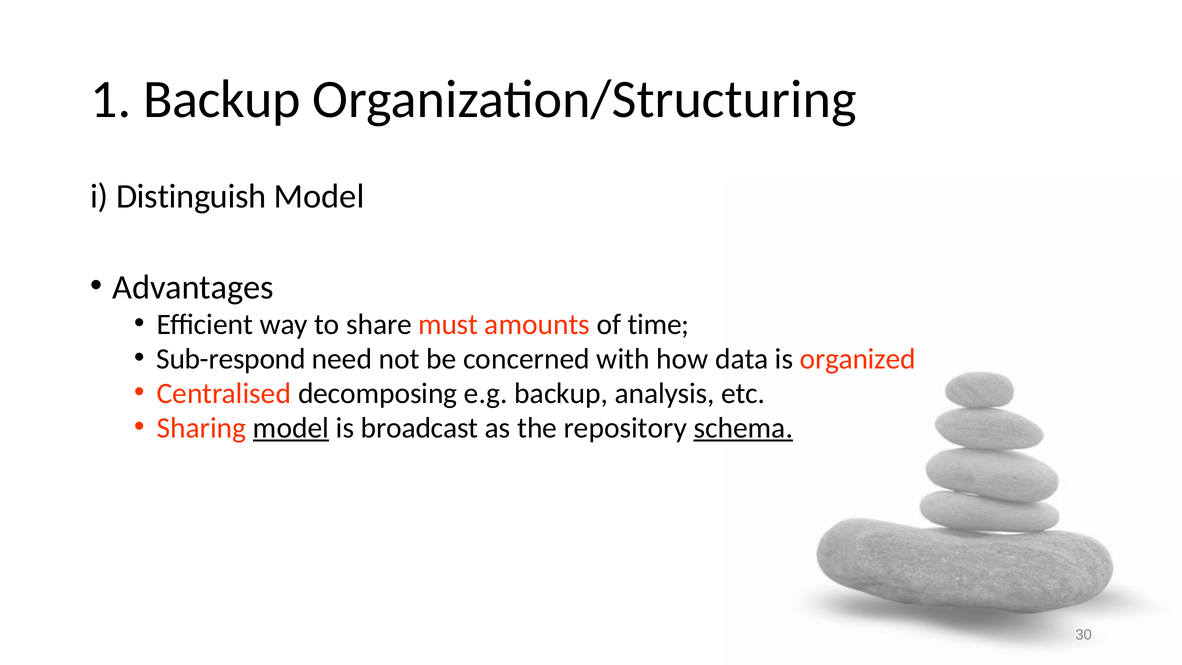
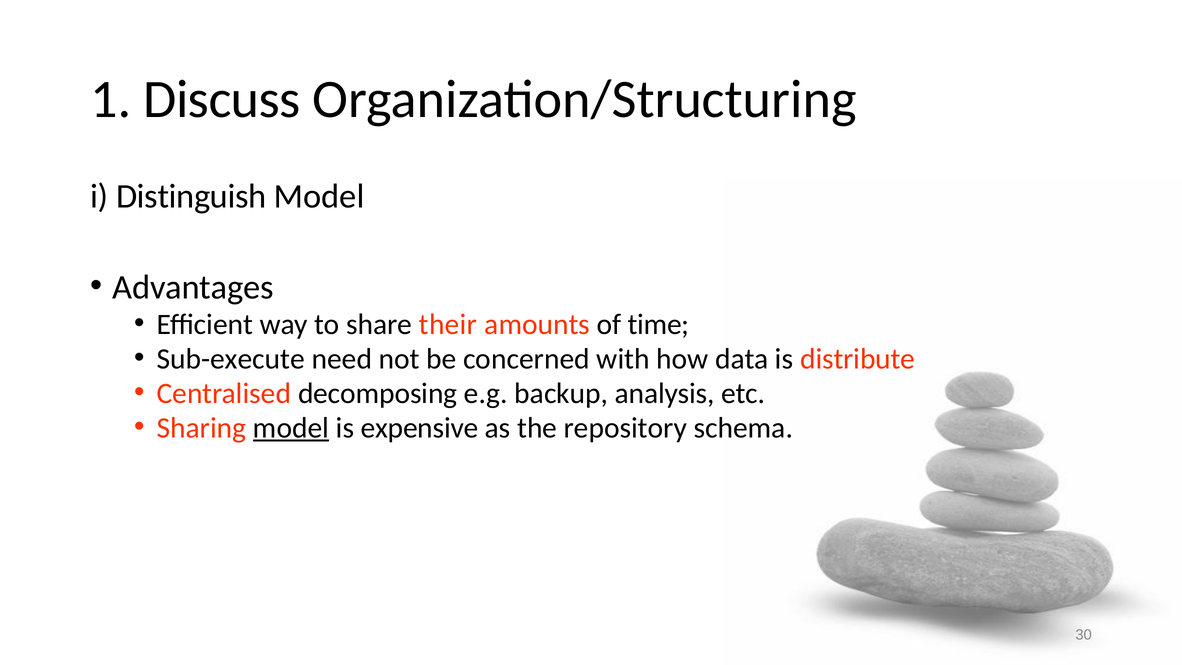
1 Backup: Backup -> Discuss
must: must -> their
Sub-respond: Sub-respond -> Sub-execute
organized: organized -> distribute
broadcast: broadcast -> expensive
schema underline: present -> none
